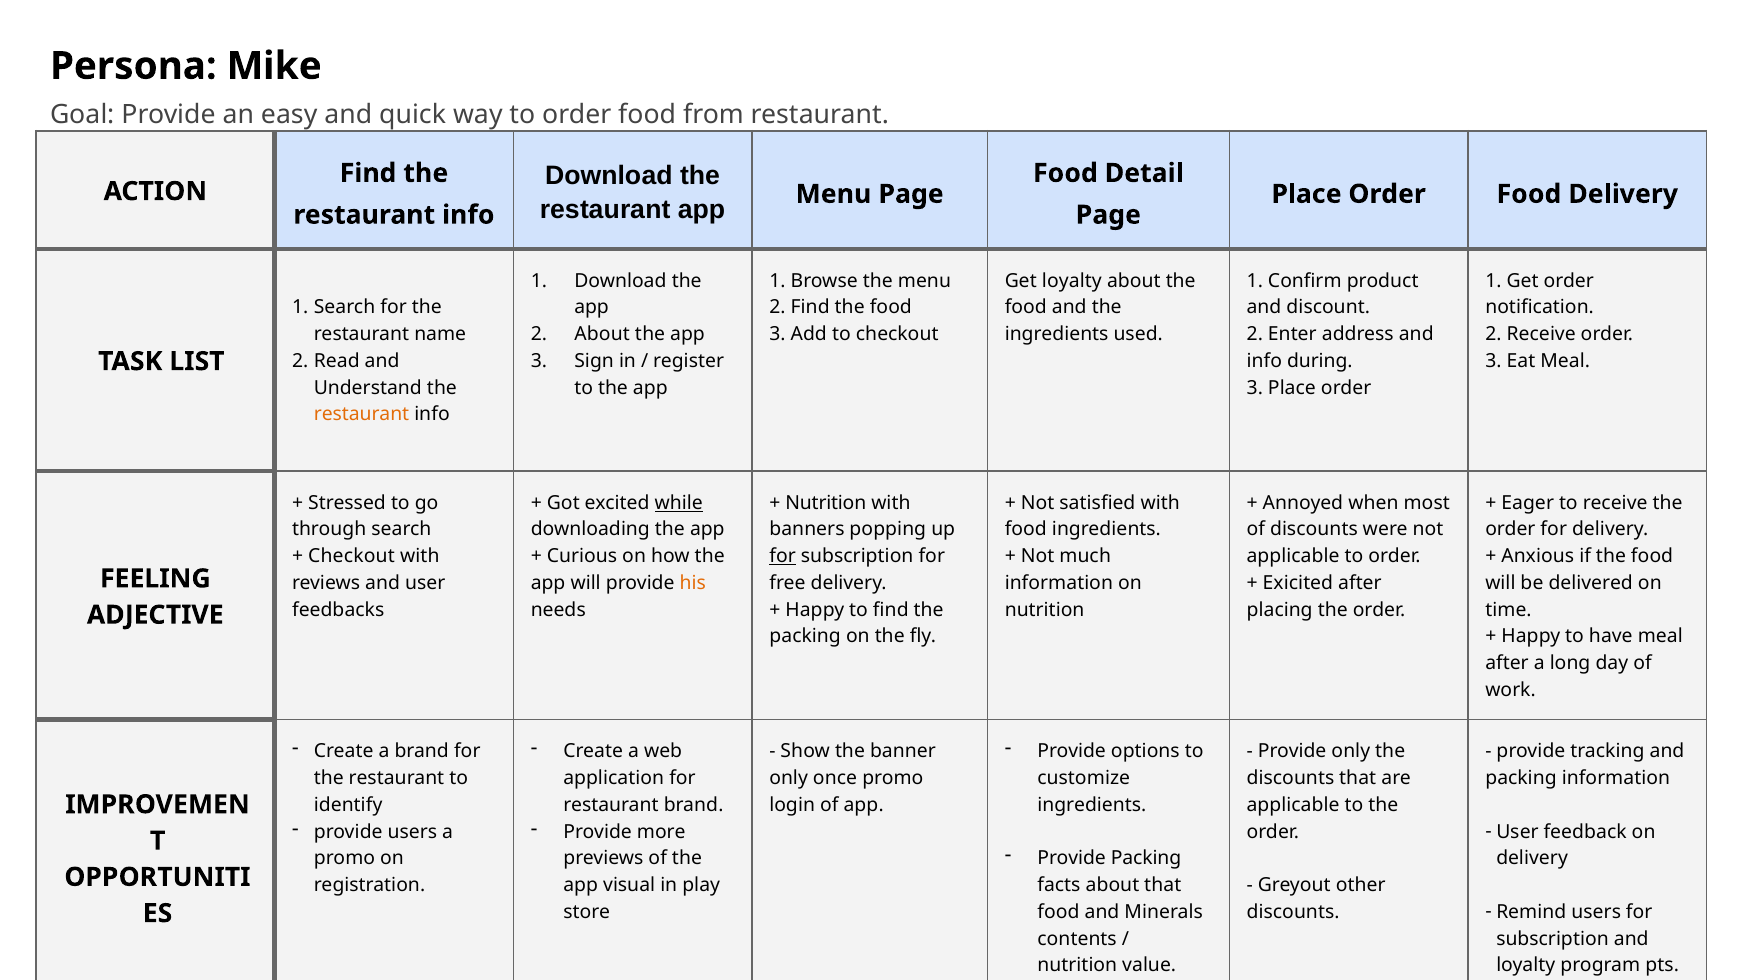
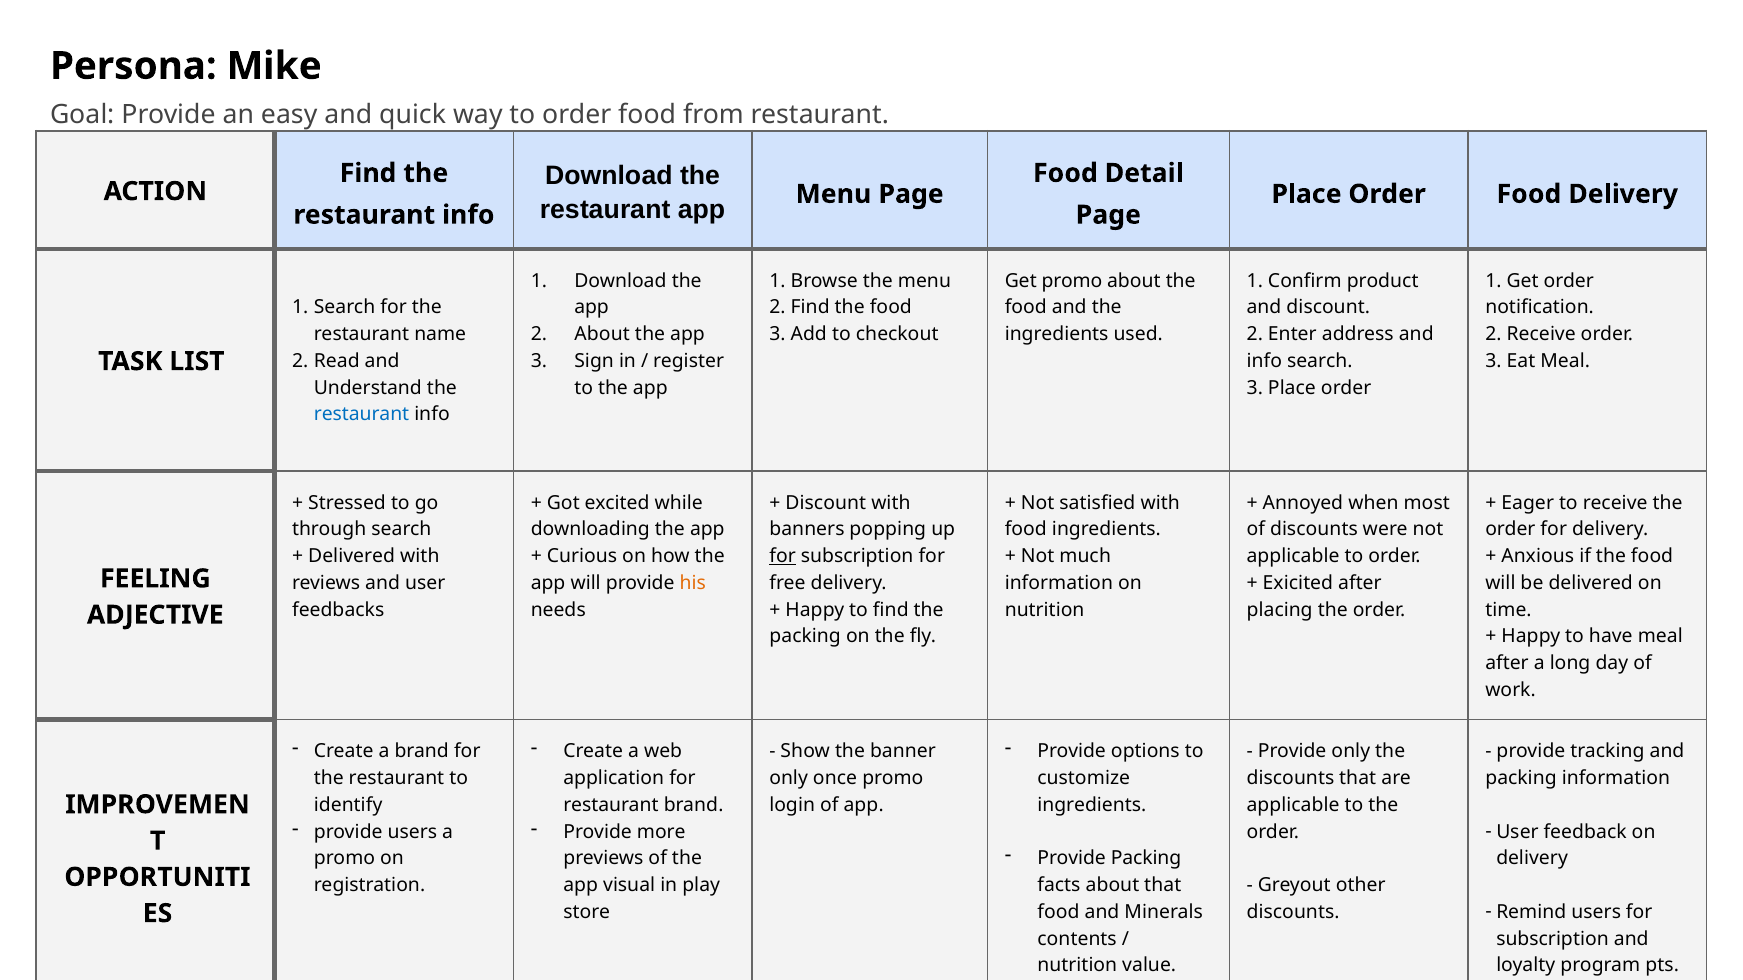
Get loyalty: loyalty -> promo
info during: during -> search
restaurant at (362, 415) colour: orange -> blue
while underline: present -> none
Nutrition at (826, 503): Nutrition -> Discount
Checkout at (351, 557): Checkout -> Delivered
